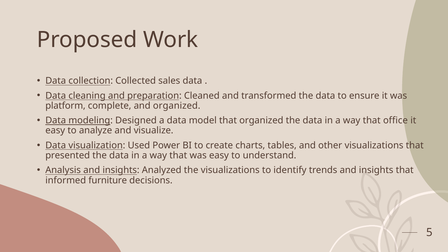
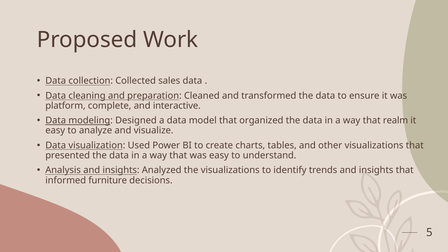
and organized: organized -> interactive
office: office -> realm
